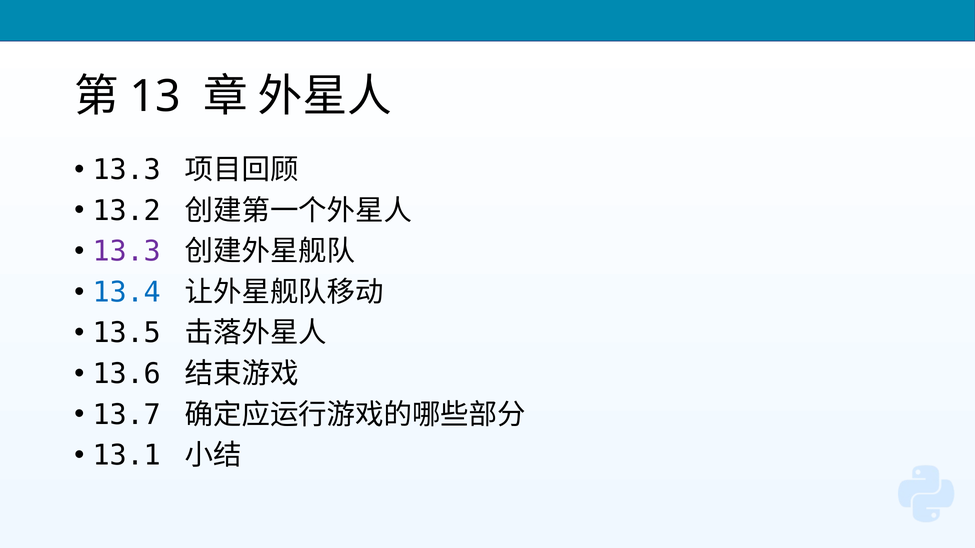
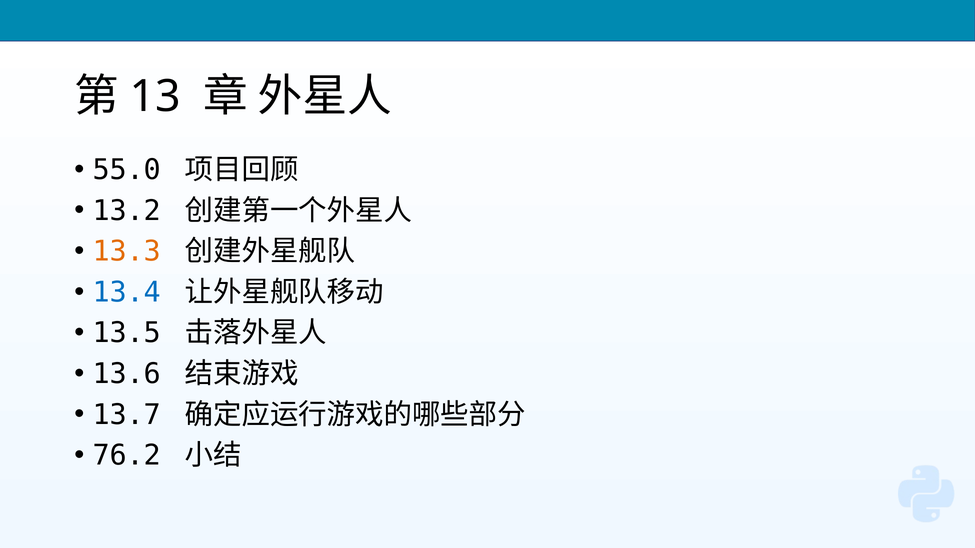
13.3 at (127, 170): 13.3 -> 55.0
13.3 at (127, 252) colour: purple -> orange
13.1: 13.1 -> 76.2
